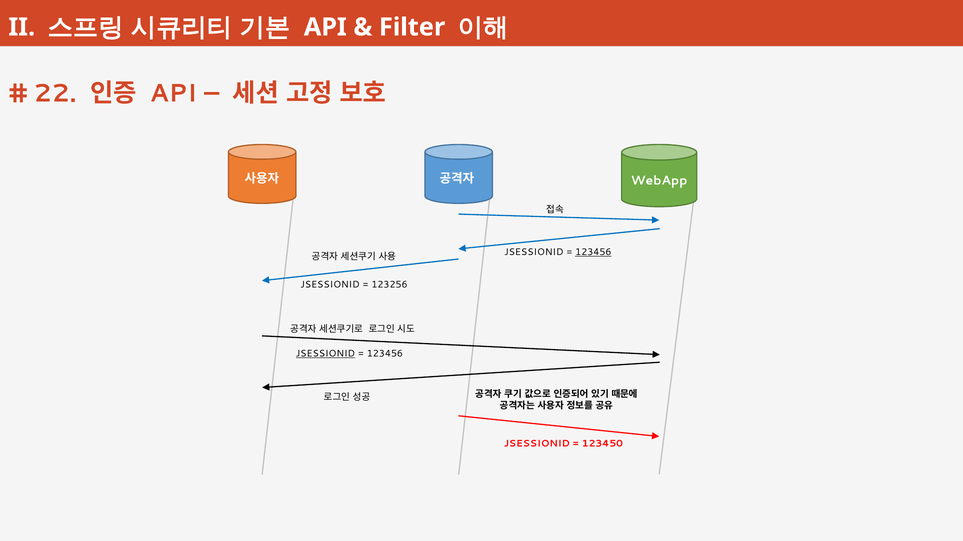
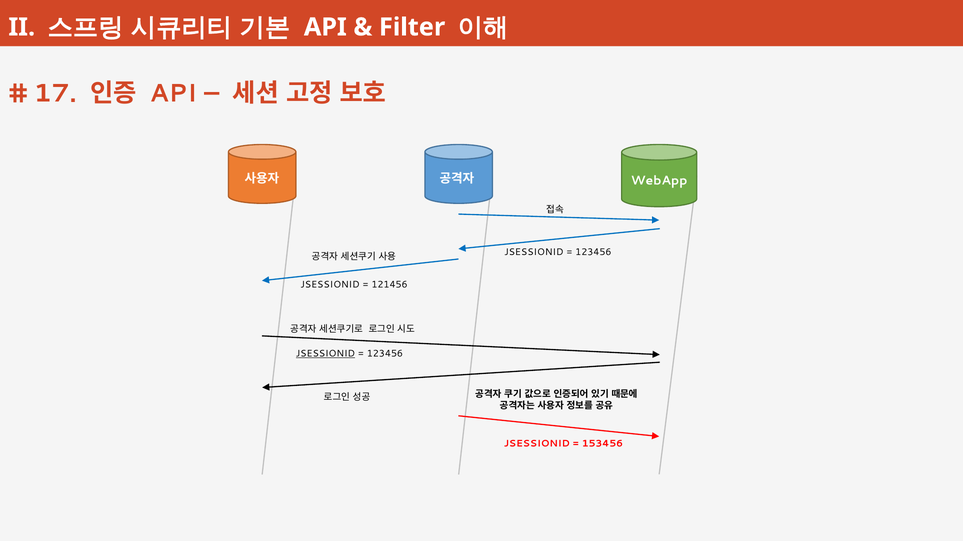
22: 22 -> 17
123456 at (593, 252) underline: present -> none
123256: 123256 -> 121456
123450: 123450 -> 153456
